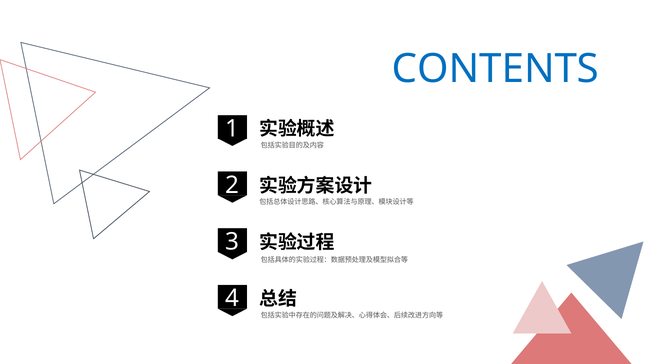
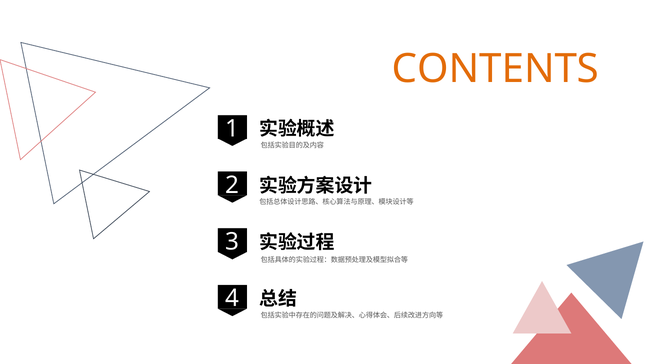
CONTENTS colour: blue -> orange
